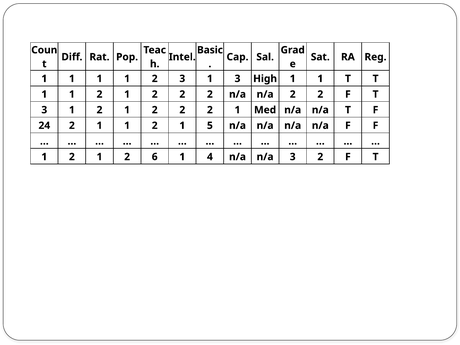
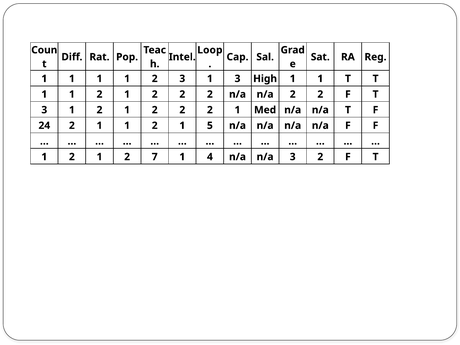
Basic: Basic -> Loop
6: 6 -> 7
